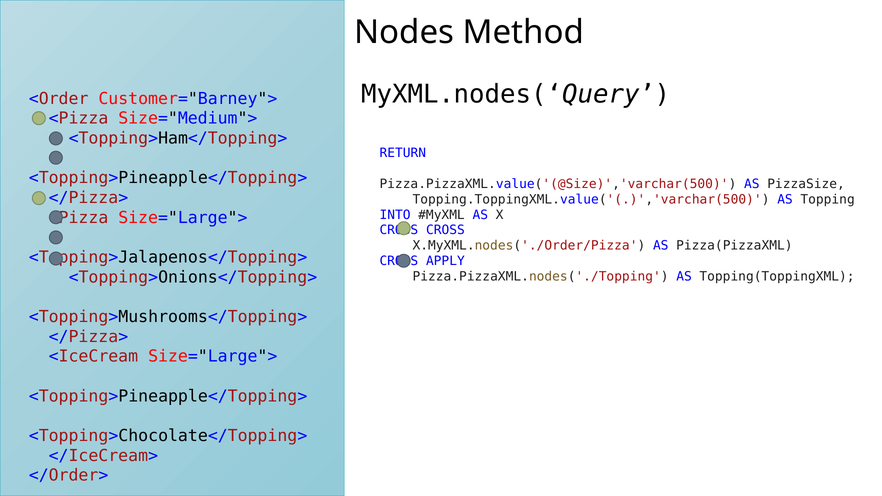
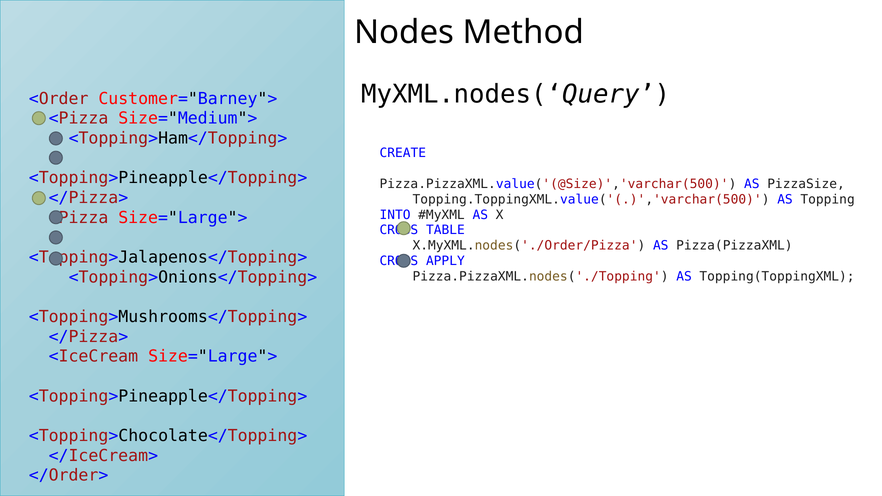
RETURN: RETURN -> CREATE
CROSS at (445, 230): CROSS -> TABLE
